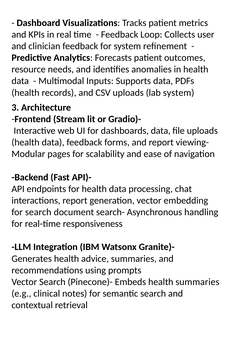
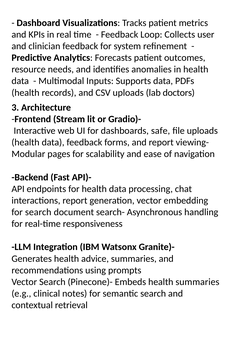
lab system: system -> doctors
dashboards data: data -> safe
